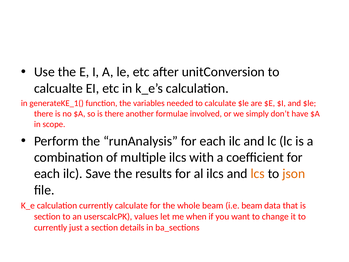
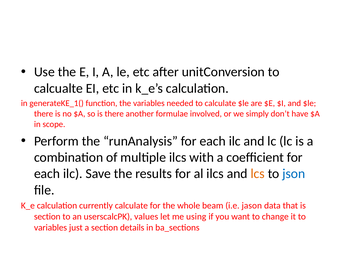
json colour: orange -> blue
i.e beam: beam -> jason
when: when -> using
currently at (51, 227): currently -> variables
